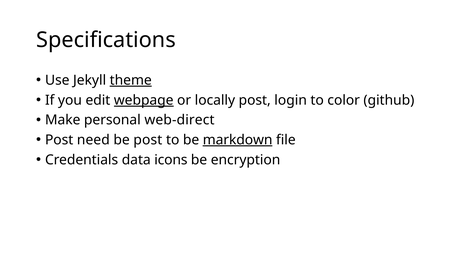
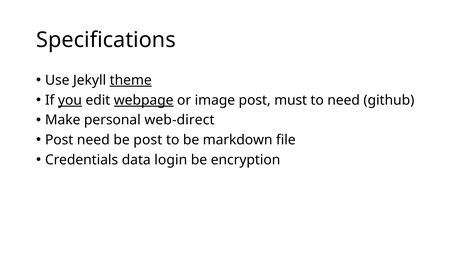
you underline: none -> present
locally: locally -> image
login: login -> must
to color: color -> need
markdown underline: present -> none
icons: icons -> login
